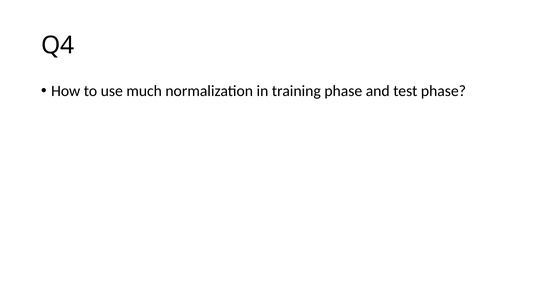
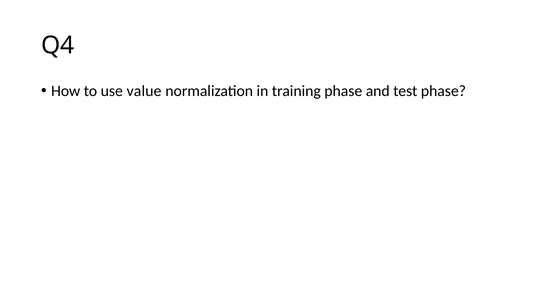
much: much -> value
